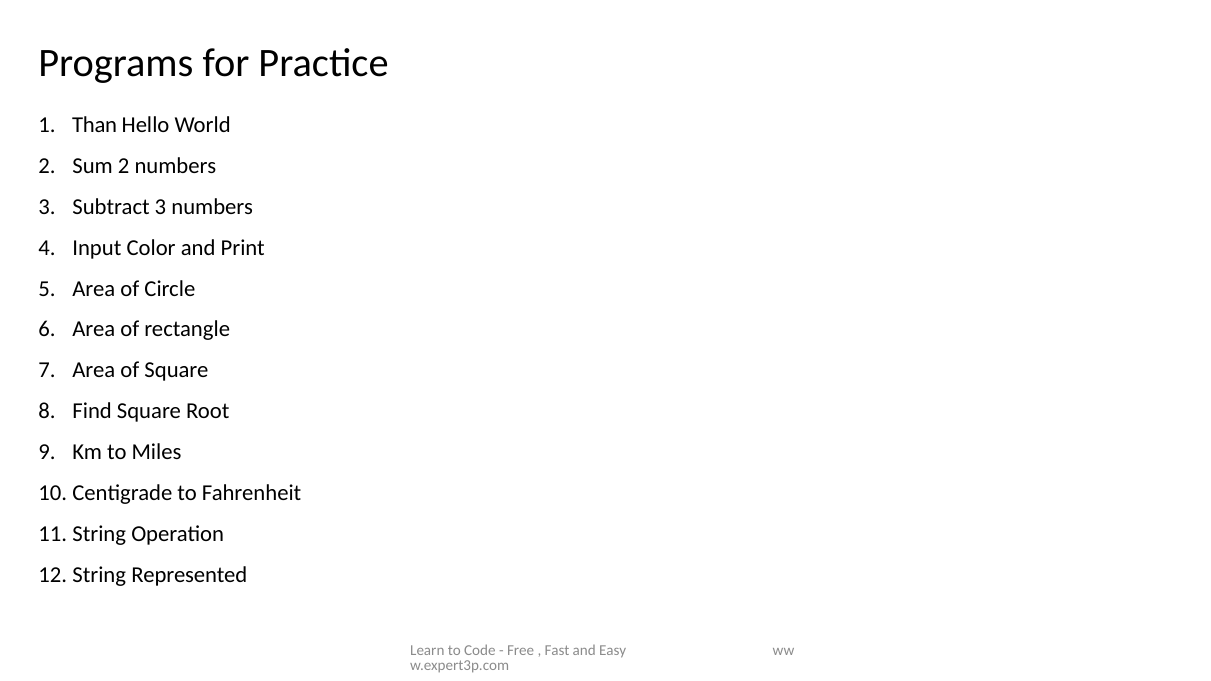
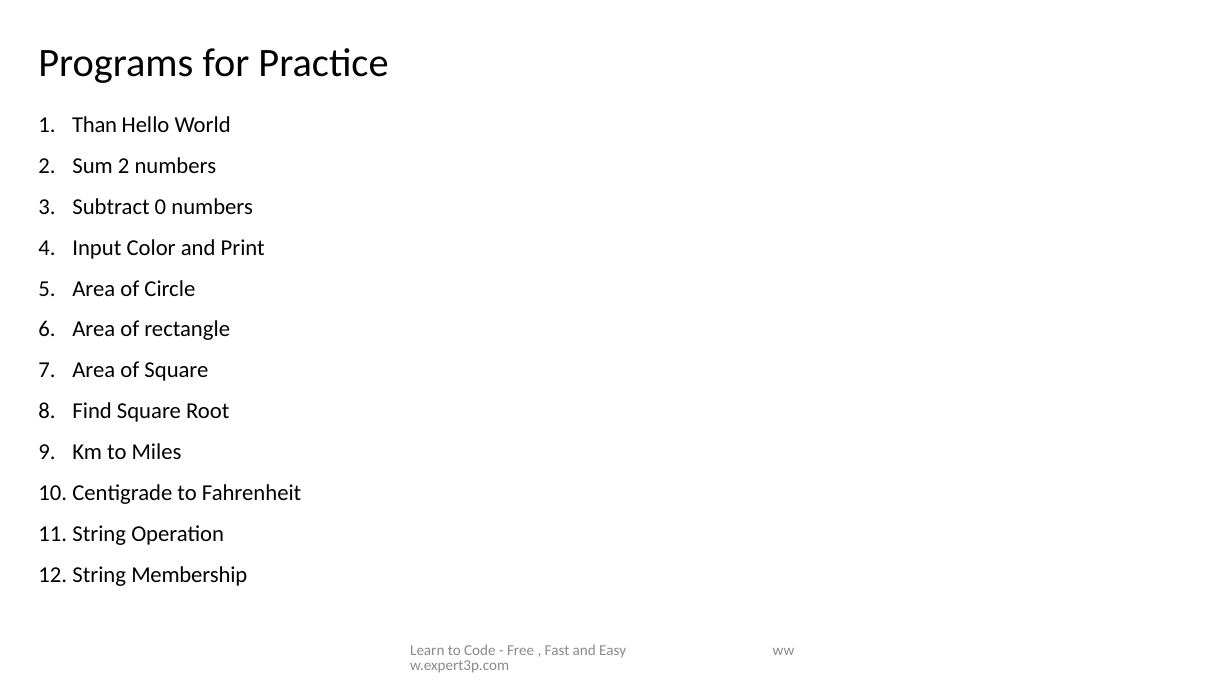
Subtract 3: 3 -> 0
Represented: Represented -> Membership
